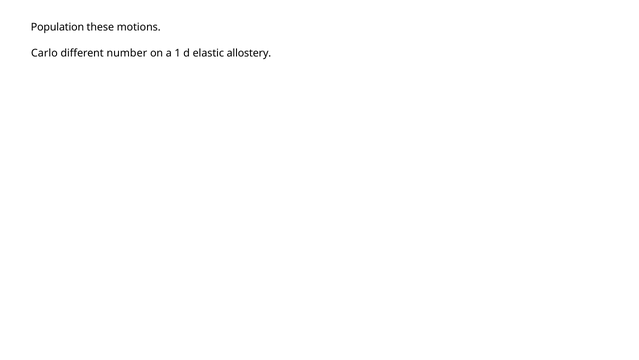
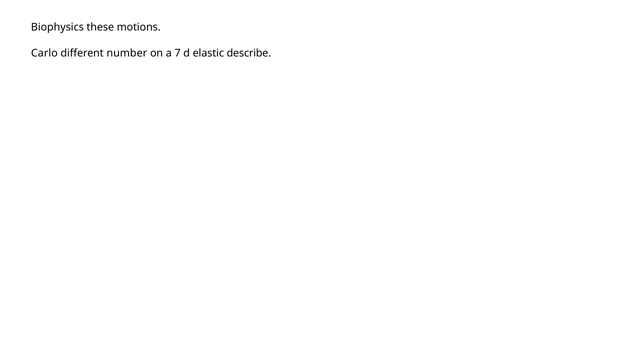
Population: Population -> Biophysics
1: 1 -> 7
allostery: allostery -> describe
